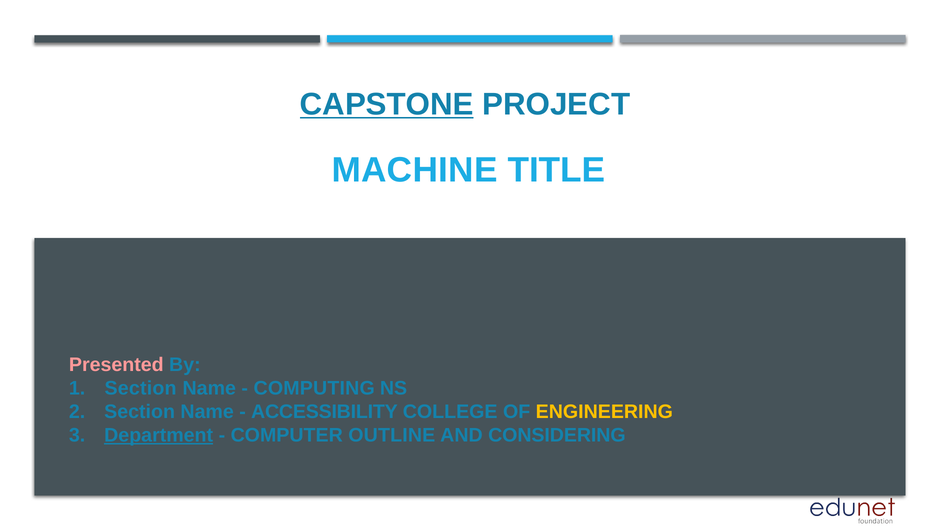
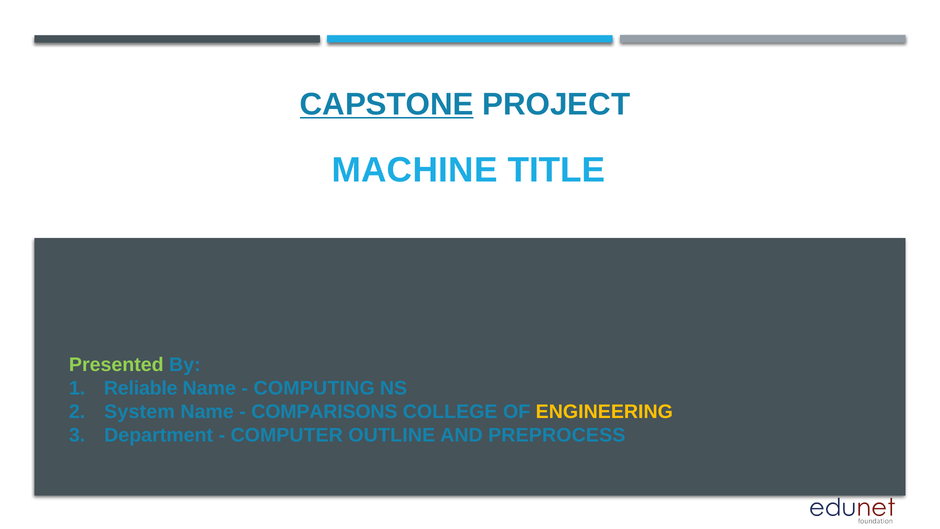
Presented colour: pink -> light green
Section at (141, 388): Section -> Reliable
Section at (140, 412): Section -> System
ACCESSIBILITY: ACCESSIBILITY -> COMPARISONS
Department underline: present -> none
CONSIDERING: CONSIDERING -> PREPROCESS
